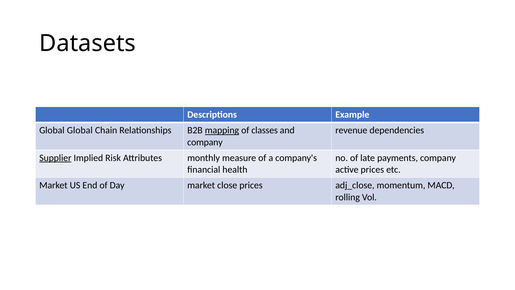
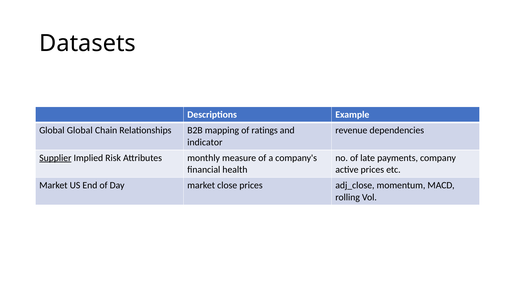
mapping underline: present -> none
classes: classes -> ratings
company at (205, 142): company -> indicator
